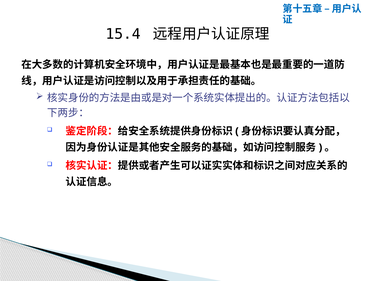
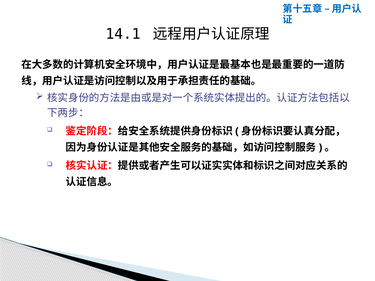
15.4: 15.4 -> 14.1
